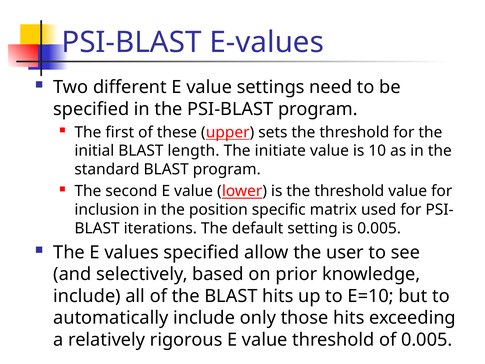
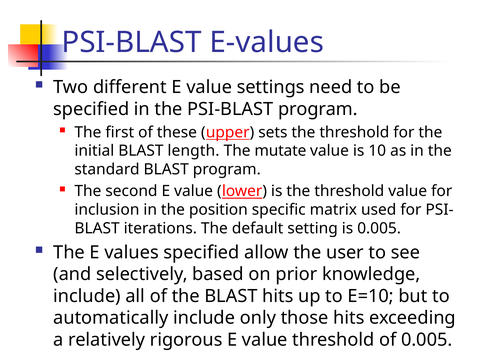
initiate: initiate -> mutate
